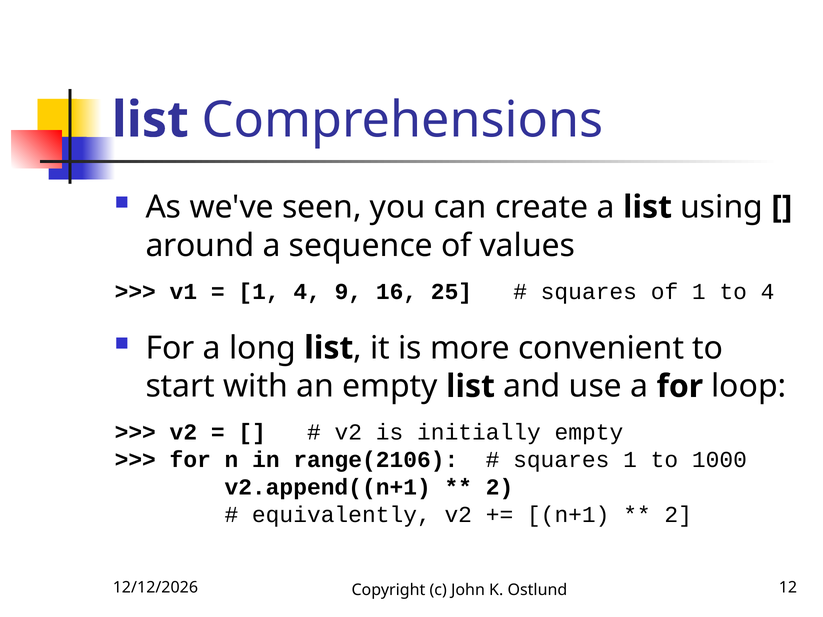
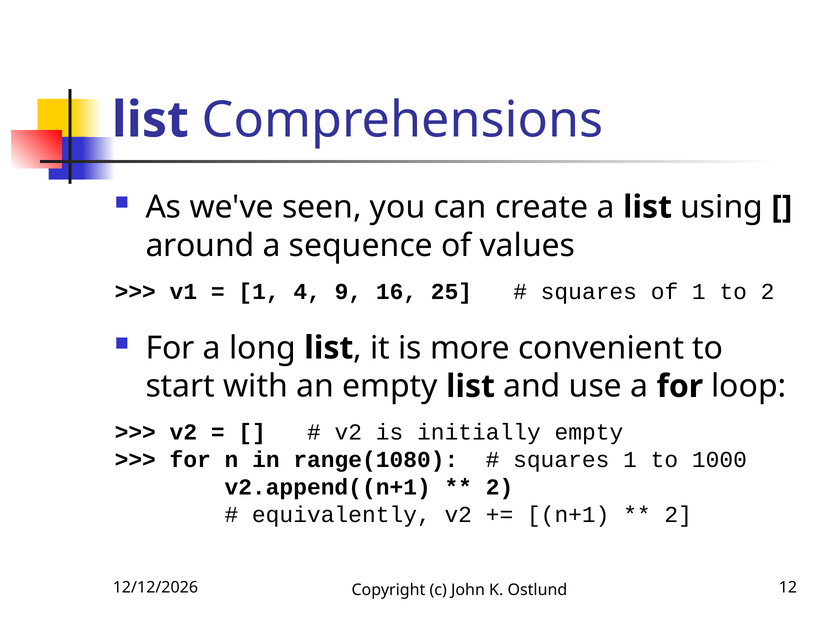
to 4: 4 -> 2
range(2106: range(2106 -> range(1080
